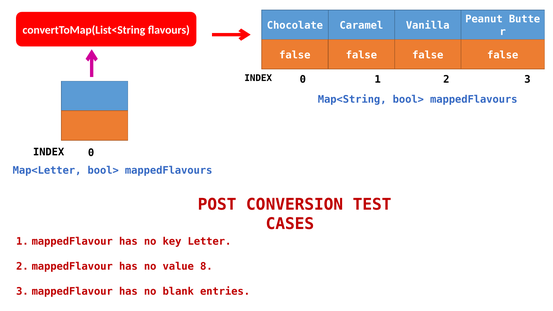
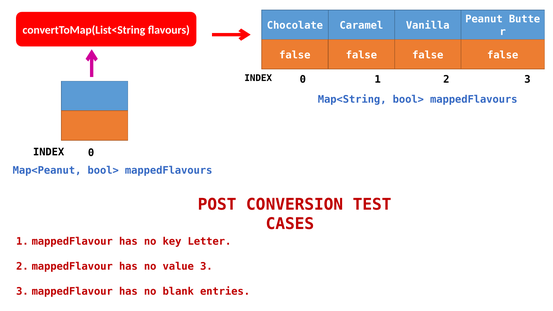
Map<Letter: Map<Letter -> Map<Peanut
value 8: 8 -> 3
